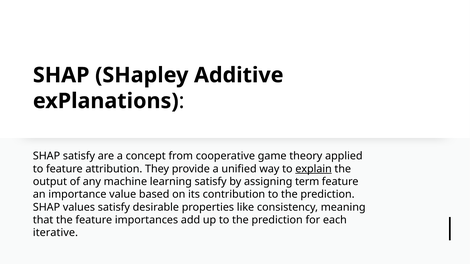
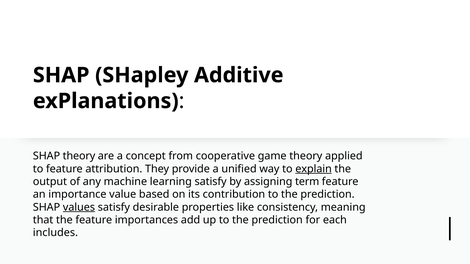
SHAP satisfy: satisfy -> theory
values underline: none -> present
iterative: iterative -> includes
